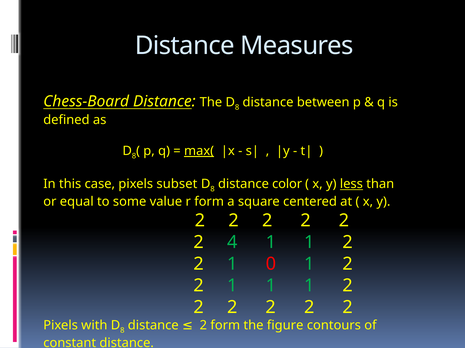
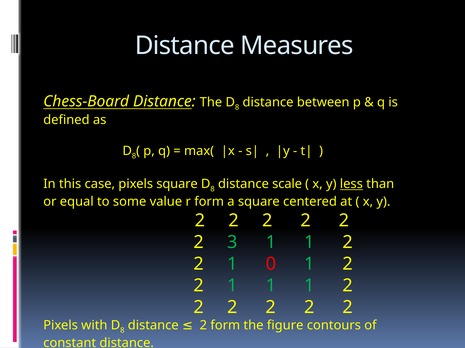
max( underline: present -> none
pixels subset: subset -> square
color: color -> scale
4: 4 -> 3
